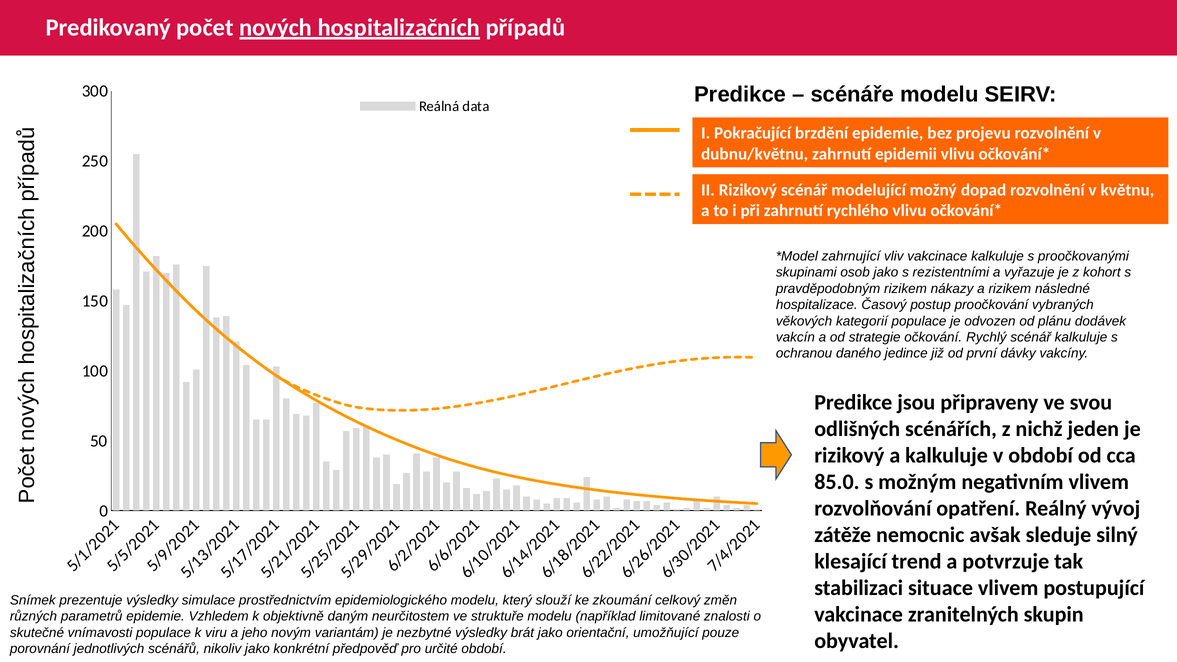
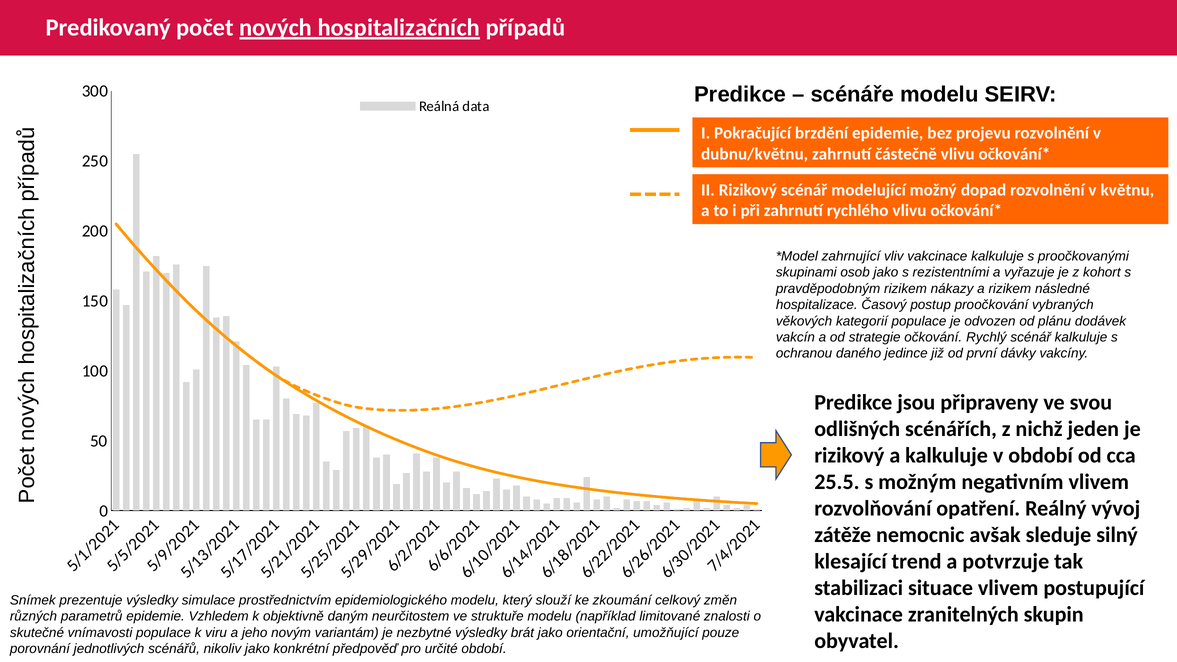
epidemii: epidemii -> částečně
85.0: 85.0 -> 25.5
